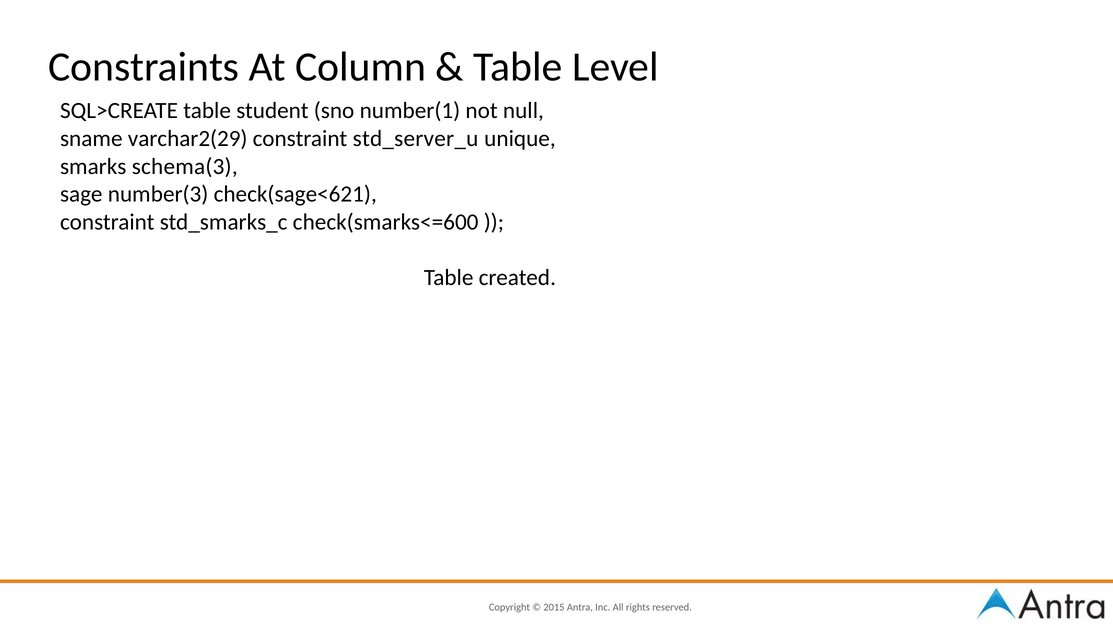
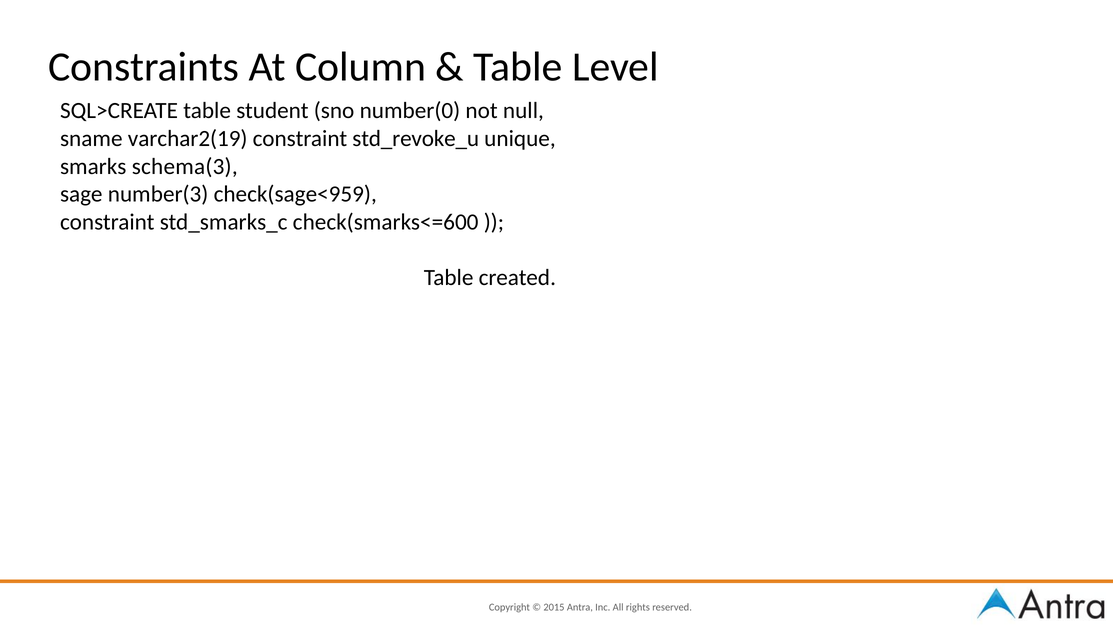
number(1: number(1 -> number(0
varchar2(29: varchar2(29 -> varchar2(19
std_server_u: std_server_u -> std_revoke_u
check(sage<621: check(sage<621 -> check(sage<959
